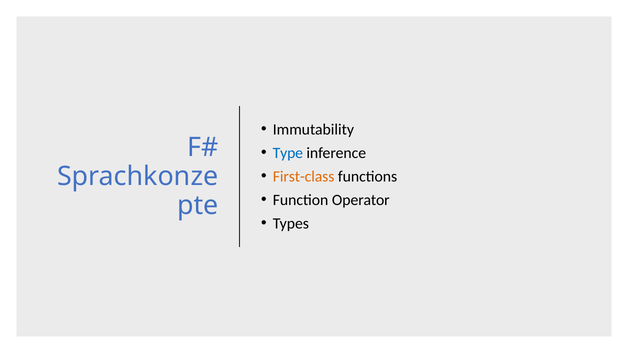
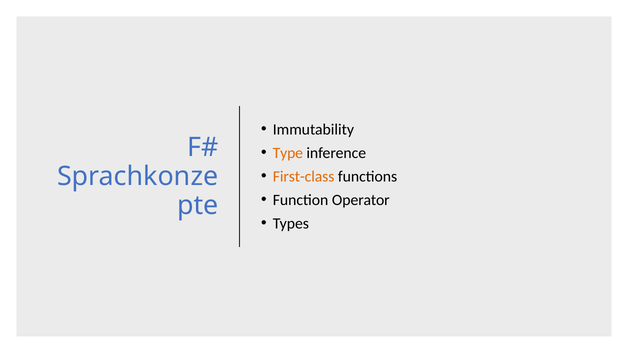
Type colour: blue -> orange
